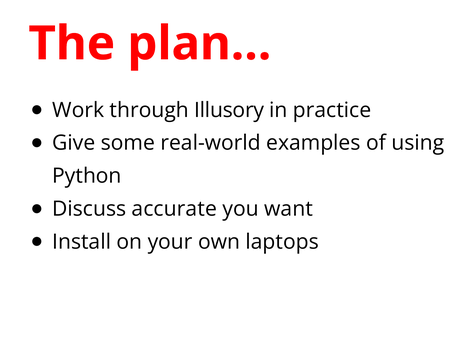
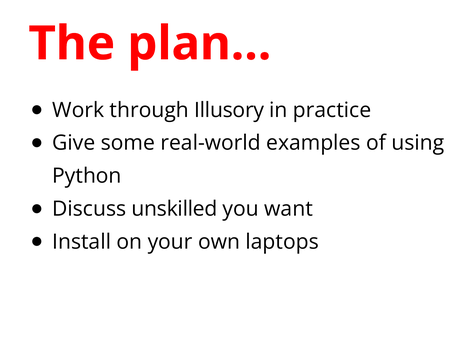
accurate: accurate -> unskilled
